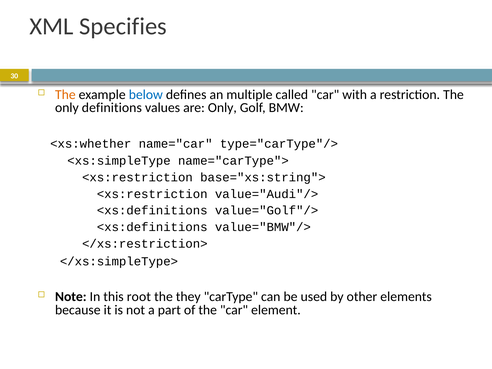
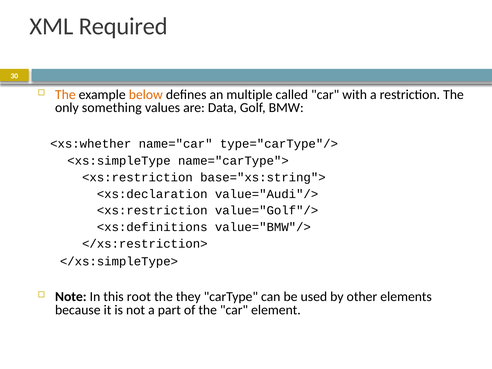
Specifies: Specifies -> Required
below colour: blue -> orange
definitions: definitions -> something
are Only: Only -> Data
<xs:restriction at (152, 194): <xs:restriction -> <xs:declaration
<xs:definitions at (152, 211): <xs:definitions -> <xs:restriction
